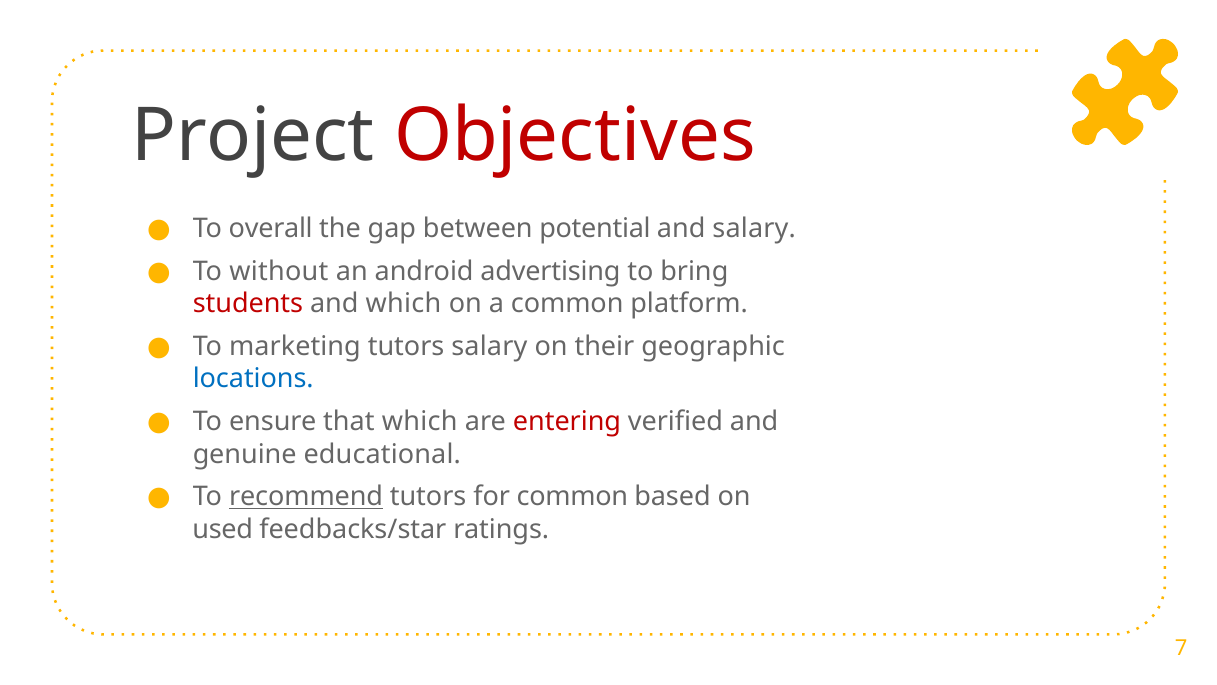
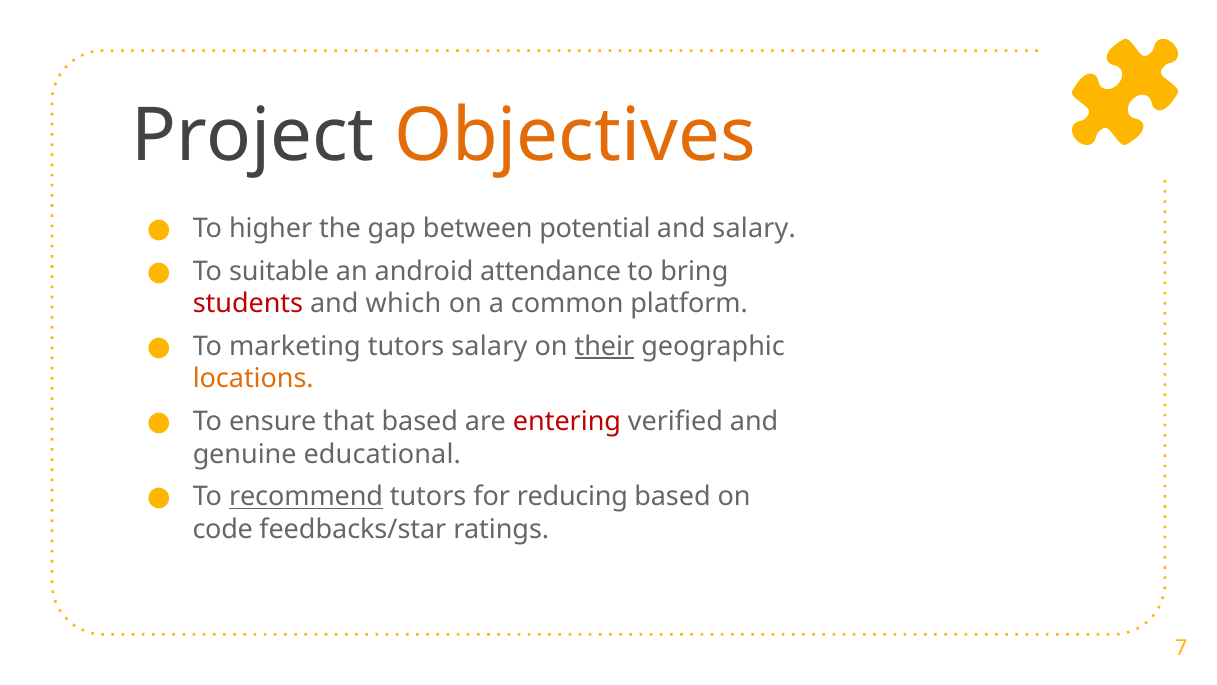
Objectives colour: red -> orange
overall: overall -> higher
without: without -> suitable
advertising: advertising -> attendance
their underline: none -> present
locations colour: blue -> orange
that which: which -> based
for common: common -> reducing
used: used -> code
